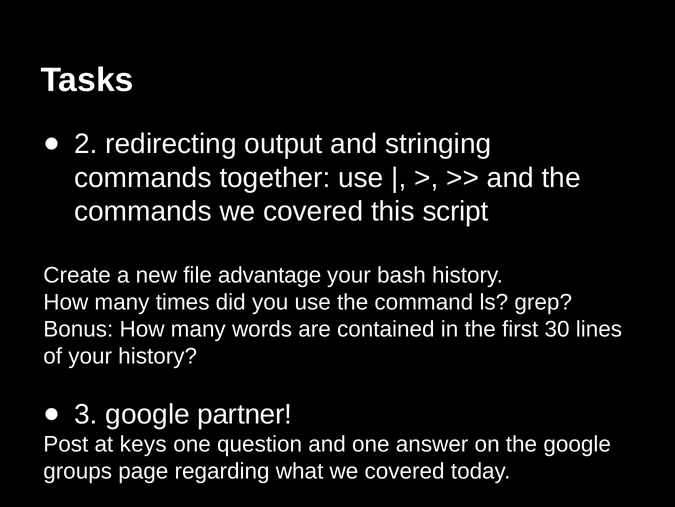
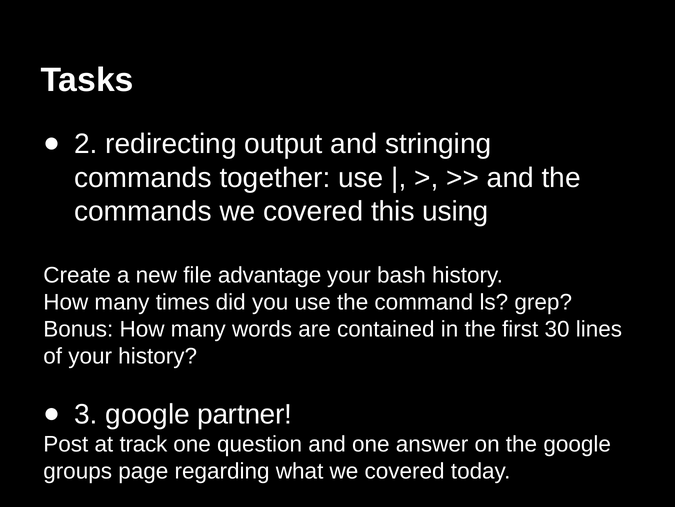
script: script -> using
keys: keys -> track
